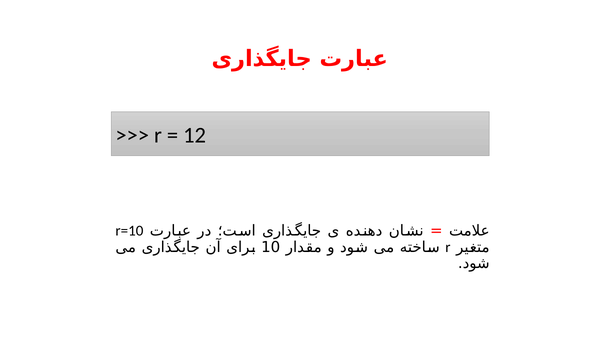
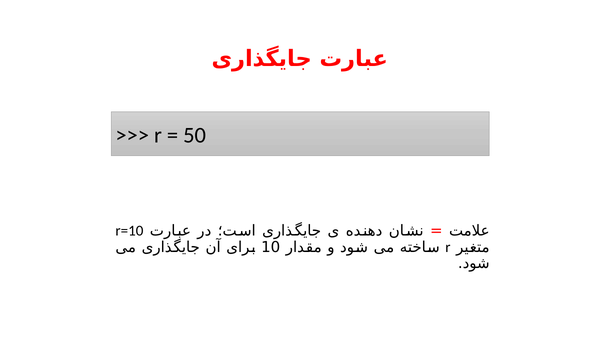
12: 12 -> 50
